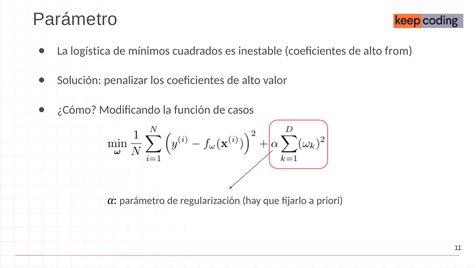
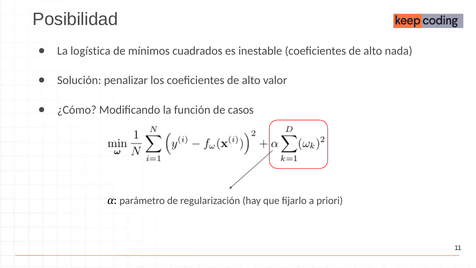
Parámetro at (75, 19): Parámetro -> Posibilidad
from: from -> nada
